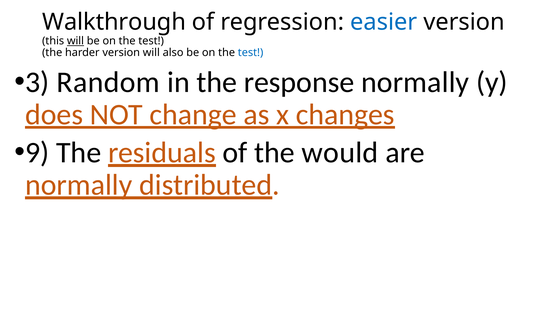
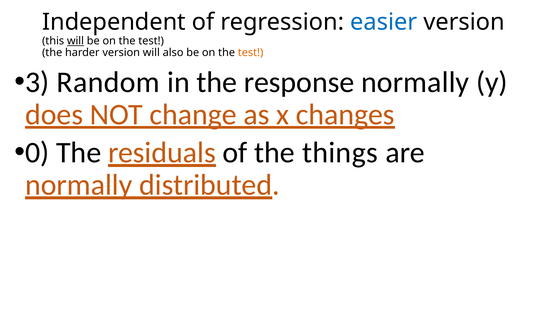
Walkthrough: Walkthrough -> Independent
test at (251, 53) colour: blue -> orange
9: 9 -> 0
would: would -> things
